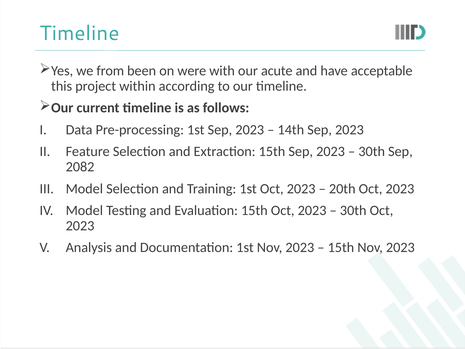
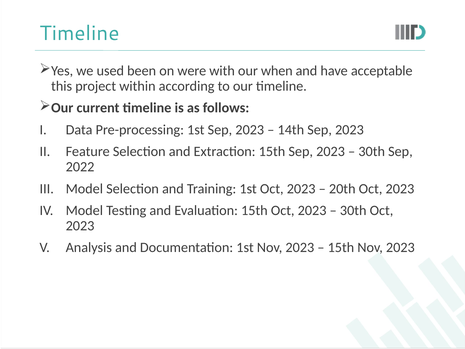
from: from -> used
acute: acute -> when
2082: 2082 -> 2022
